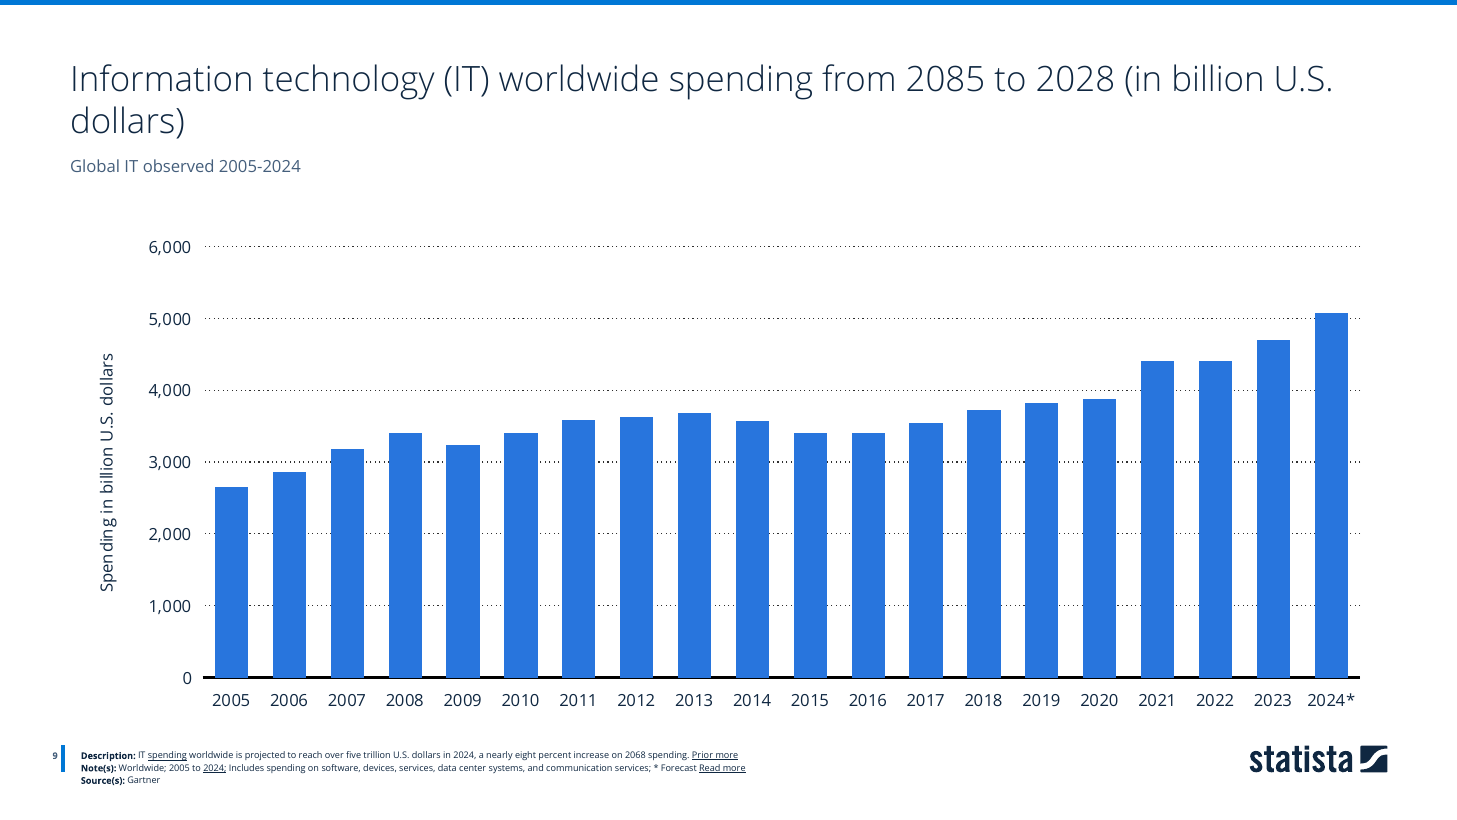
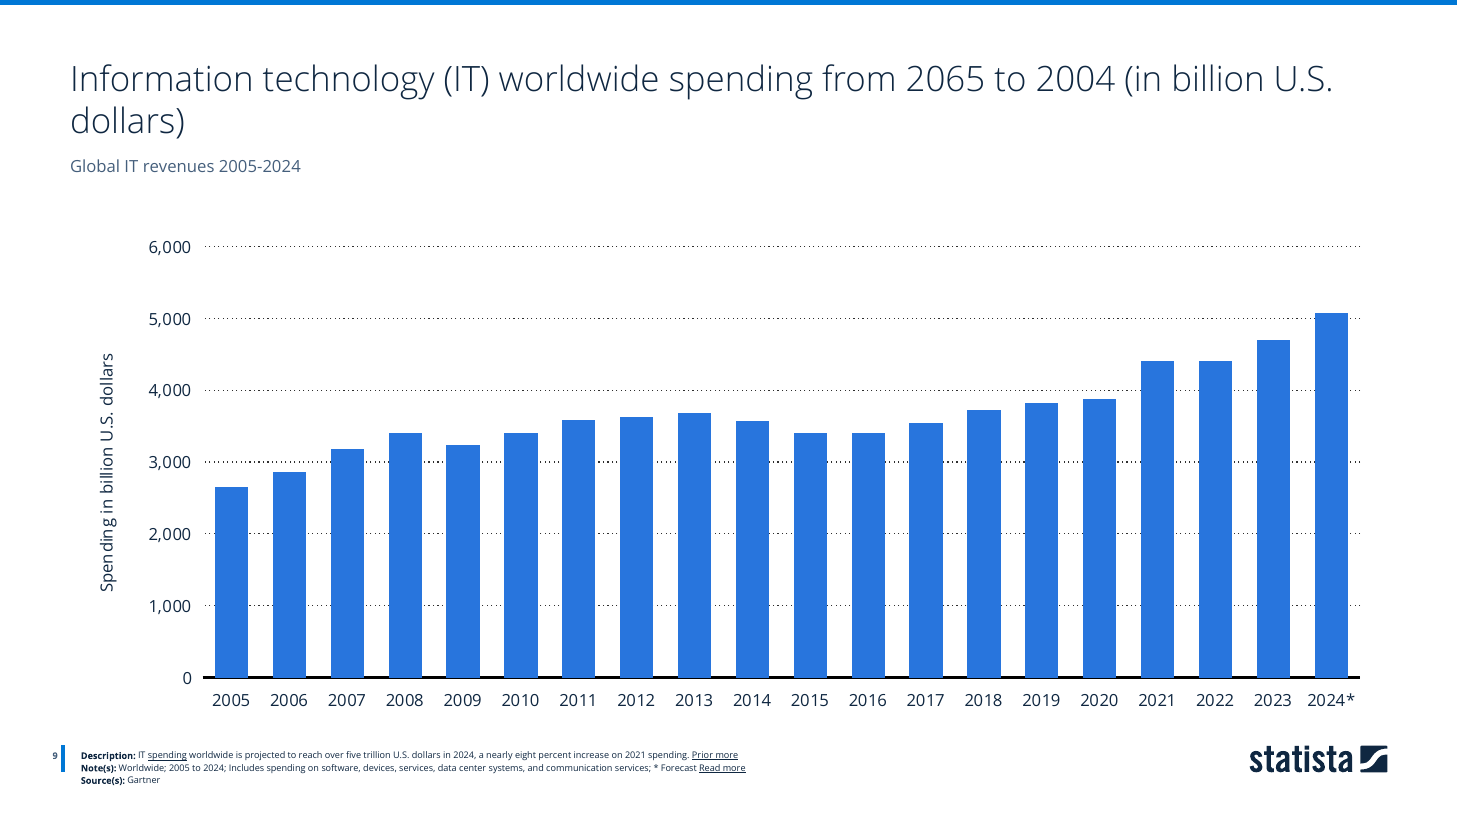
2085: 2085 -> 2065
2028: 2028 -> 2004
observed: observed -> revenues
on 2068: 2068 -> 2021
2024 at (215, 768) underline: present -> none
